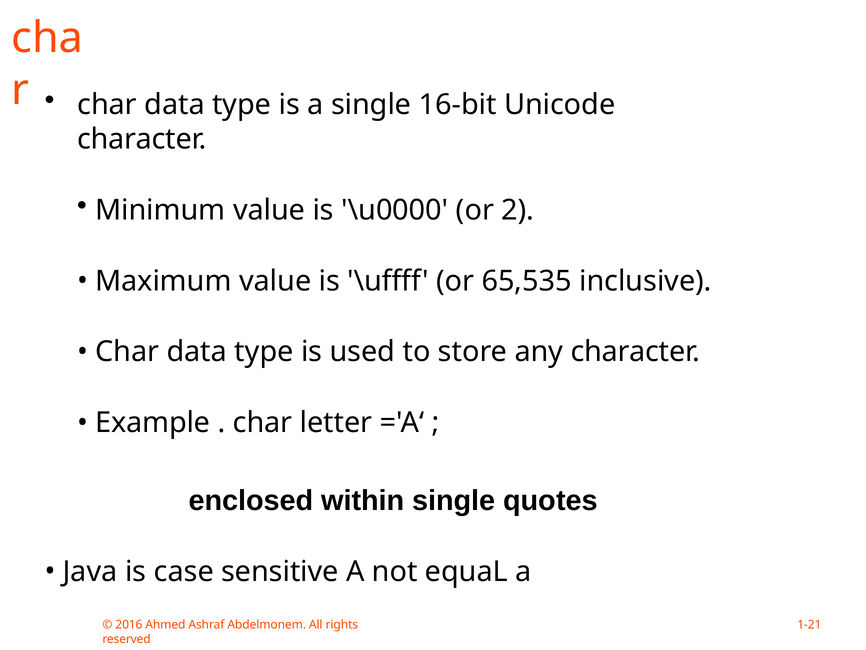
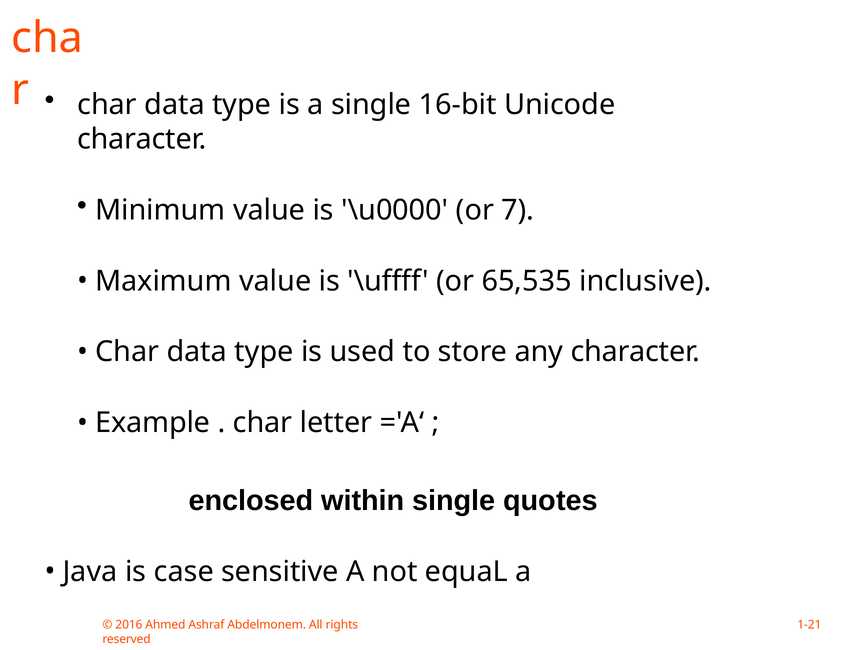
2: 2 -> 7
